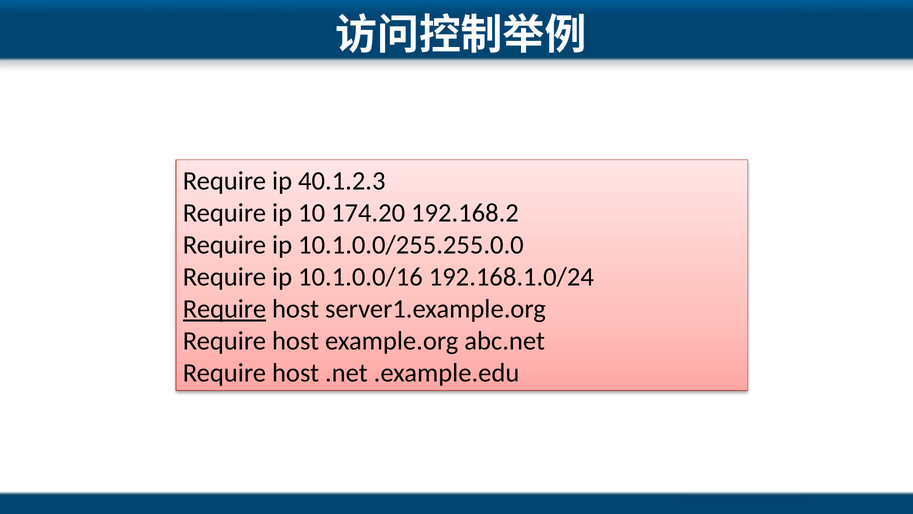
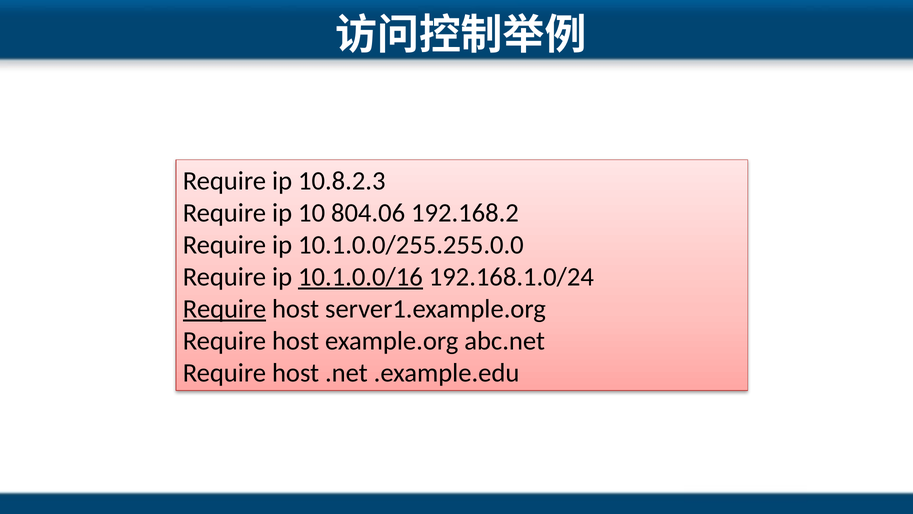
40.1.2.3: 40.1.2.3 -> 10.8.2.3
174.20: 174.20 -> 804.06
10.1.0.0/16 underline: none -> present
